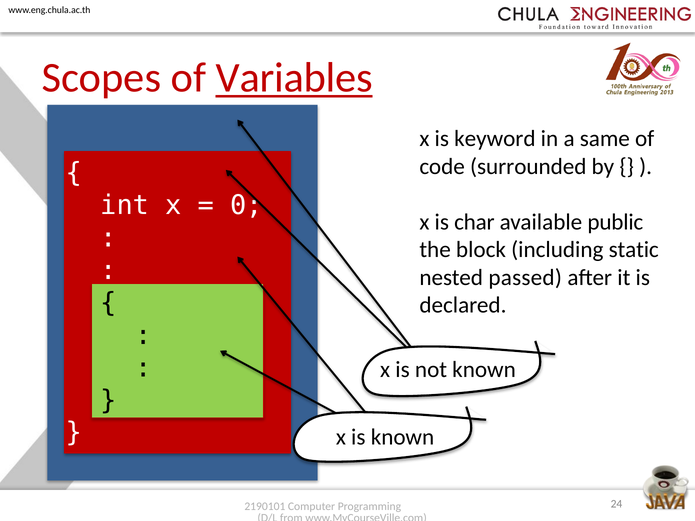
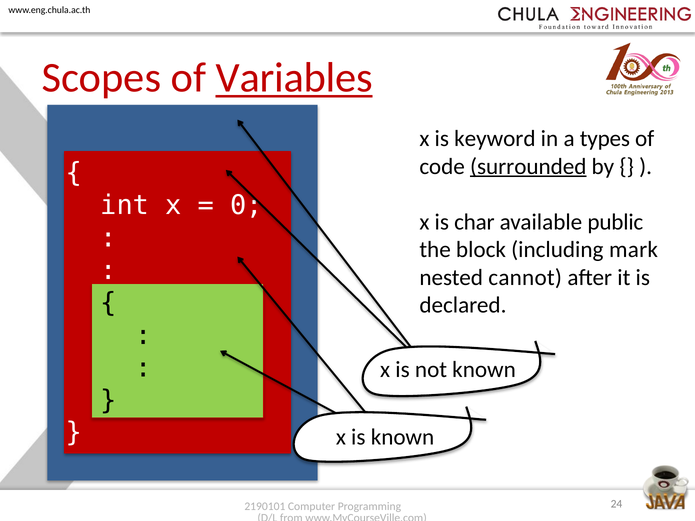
same: same -> types
surrounded underline: none -> present
static: static -> mark
passed: passed -> cannot
